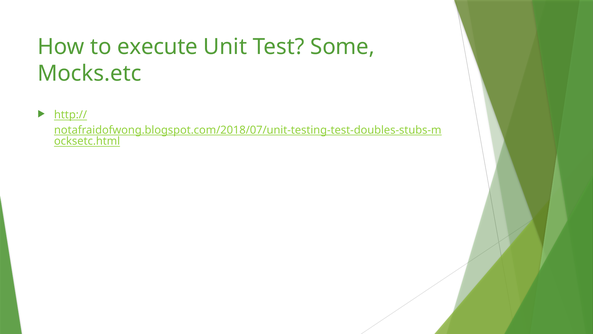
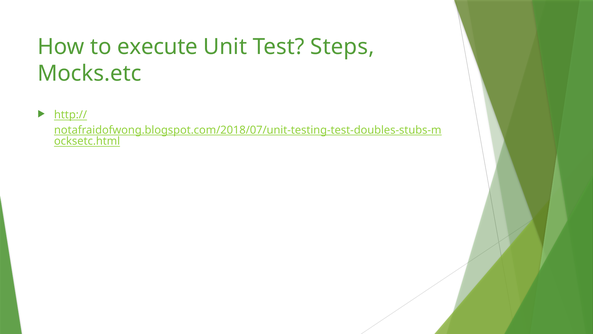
Some: Some -> Steps
